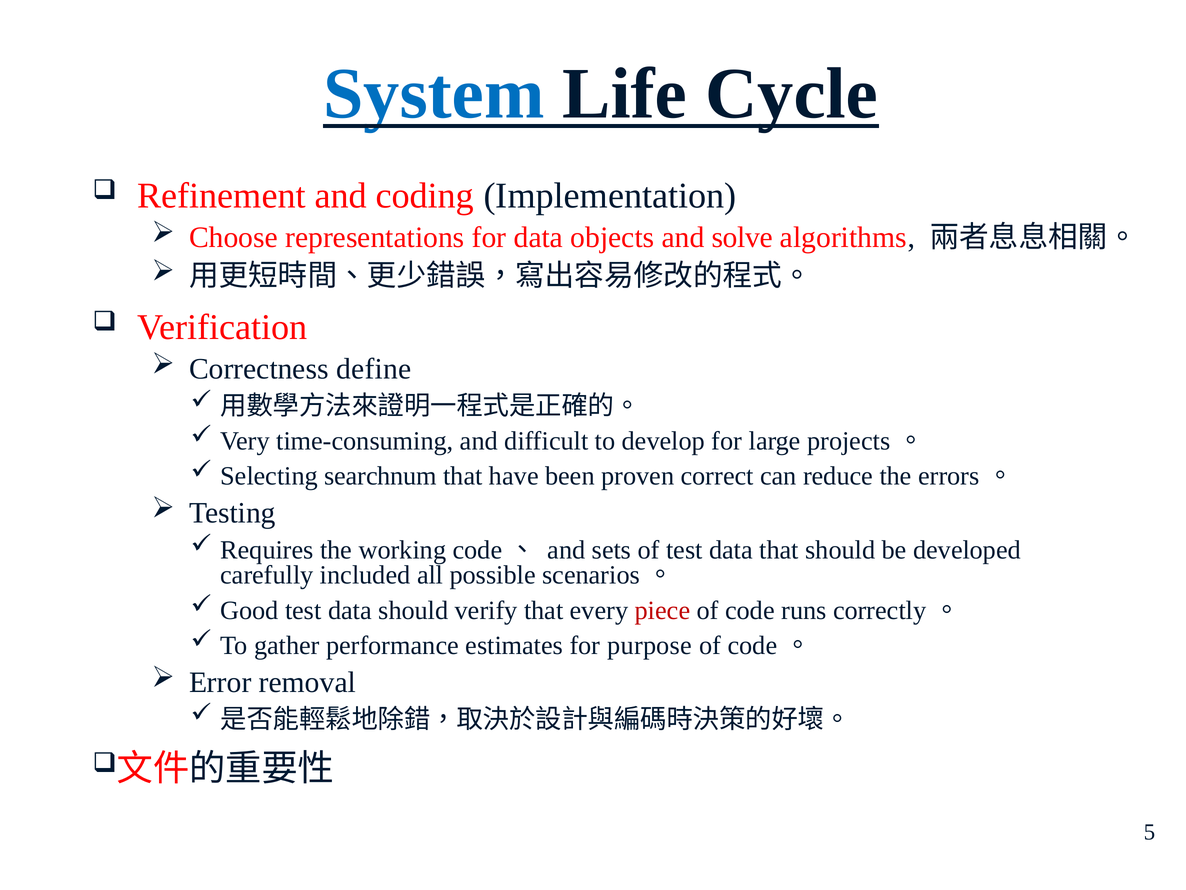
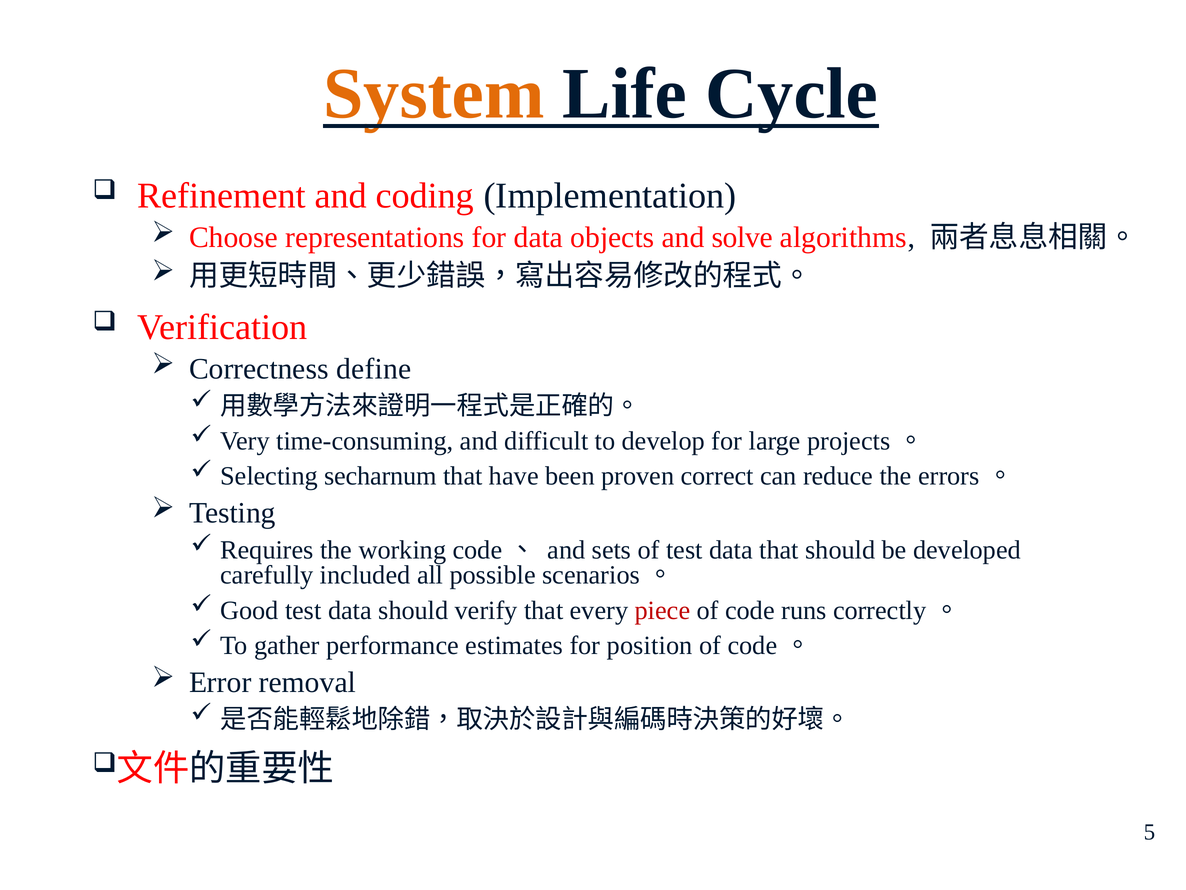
System colour: blue -> orange
searchnum: searchnum -> secharnum
purpose: purpose -> position
